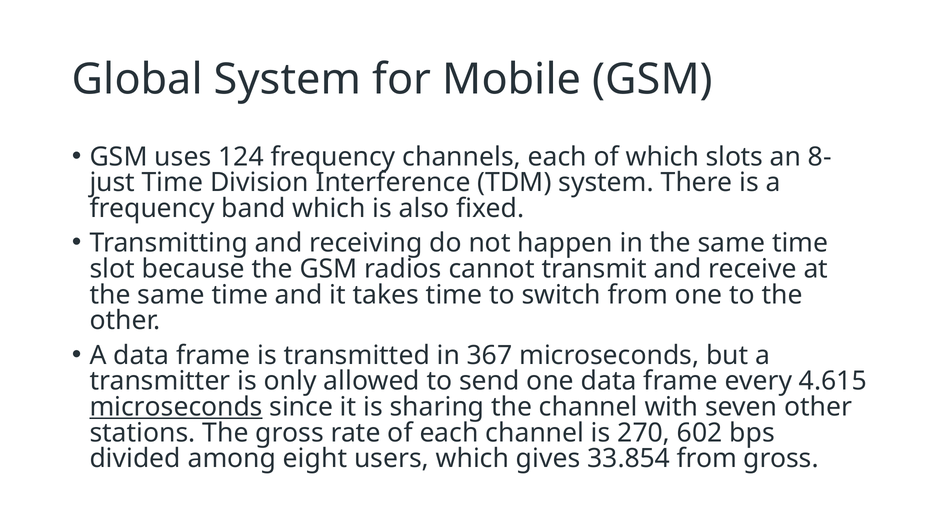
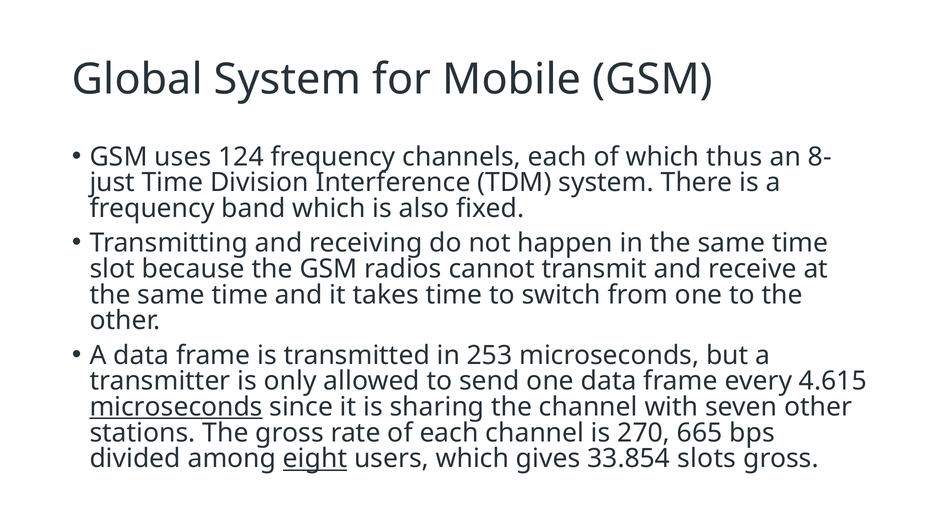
slots: slots -> thus
367: 367 -> 253
602: 602 -> 665
eight underline: none -> present
33.854 from: from -> slots
